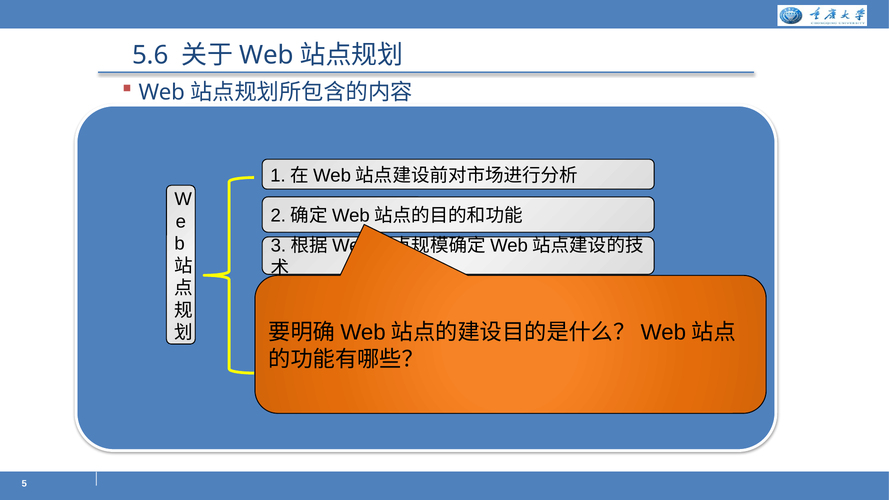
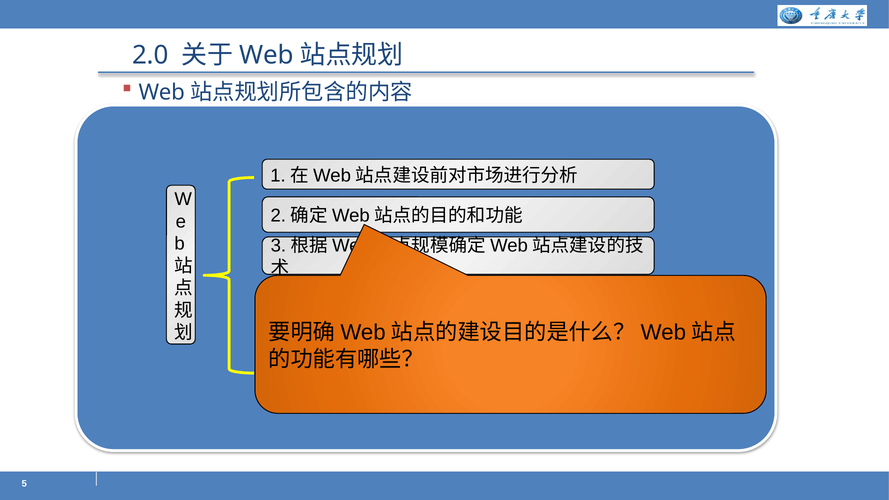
5.6: 5.6 -> 2.0
